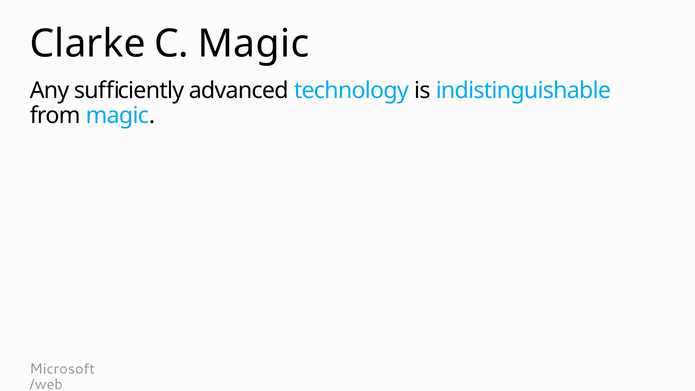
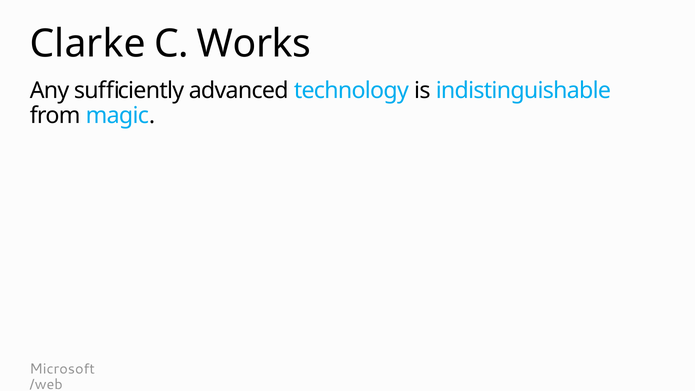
C Magic: Magic -> Works
